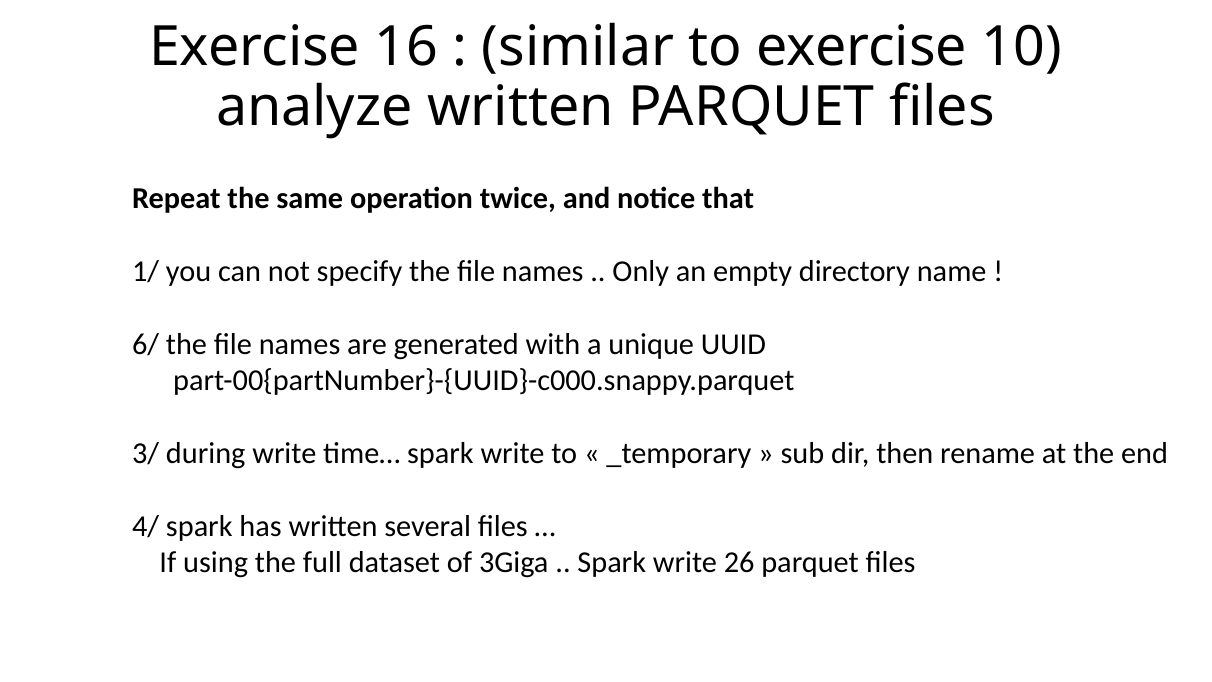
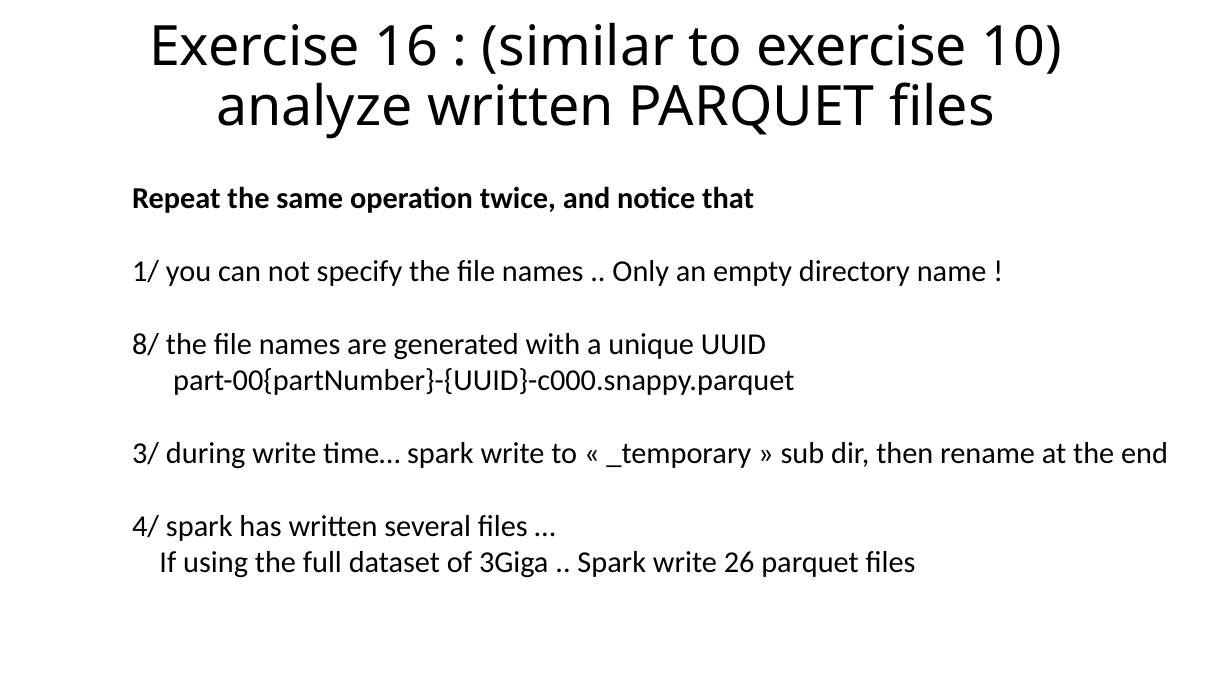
6/: 6/ -> 8/
